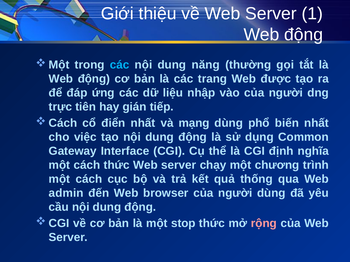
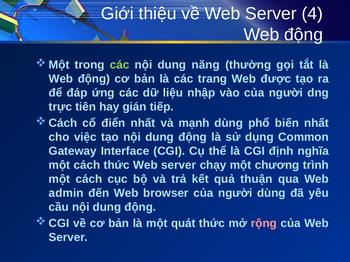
1: 1 -> 4
các at (120, 65) colour: light blue -> light green
mạng: mạng -> mạnh
thống: thống -> thuận
stop: stop -> quát
